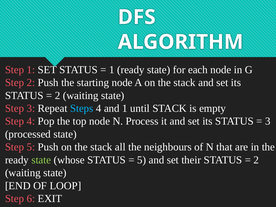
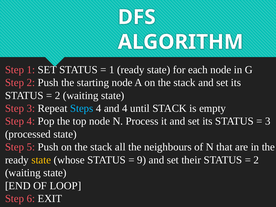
and 1: 1 -> 4
state at (41, 160) colour: light green -> yellow
5 at (142, 160): 5 -> 9
